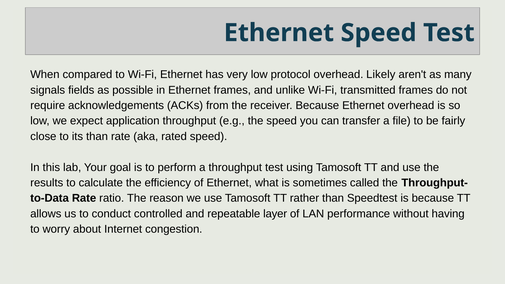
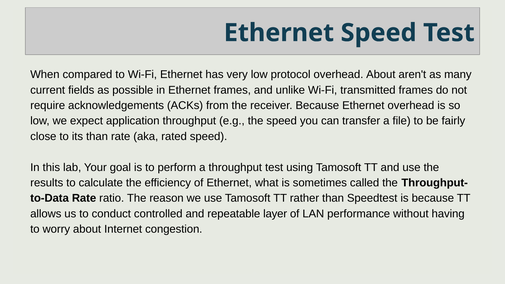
overhead Likely: Likely -> About
signals: signals -> current
